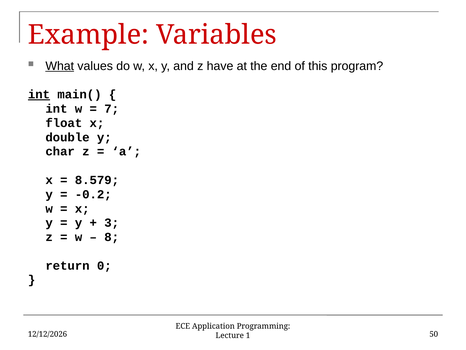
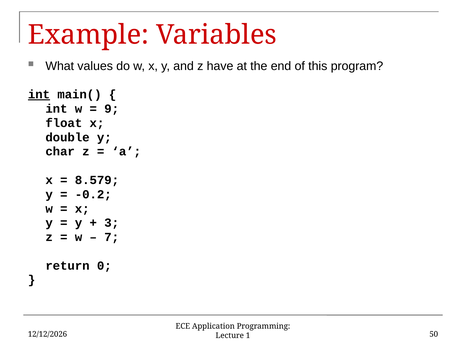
What underline: present -> none
7: 7 -> 9
8: 8 -> 7
